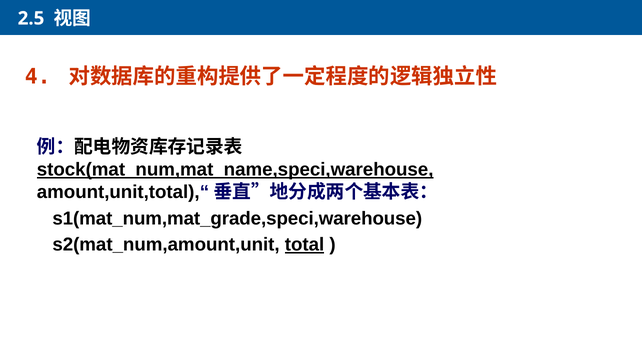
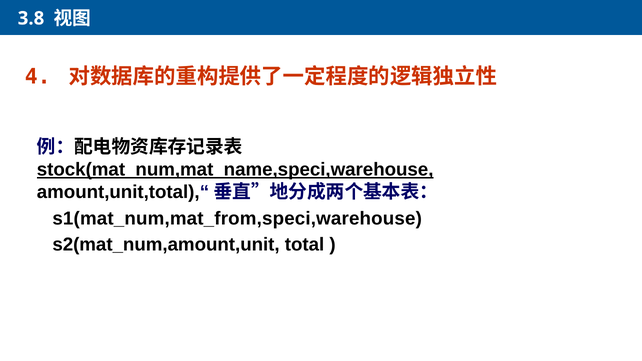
2.5: 2.5 -> 3.8
s1(mat_num,mat_grade,speci,warehouse: s1(mat_num,mat_grade,speci,warehouse -> s1(mat_num,mat_from,speci,warehouse
total underline: present -> none
